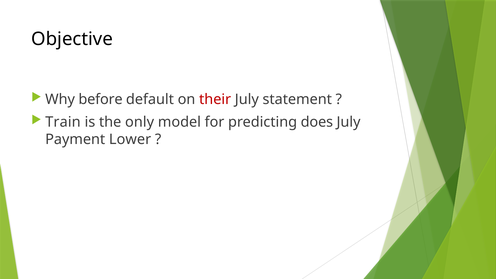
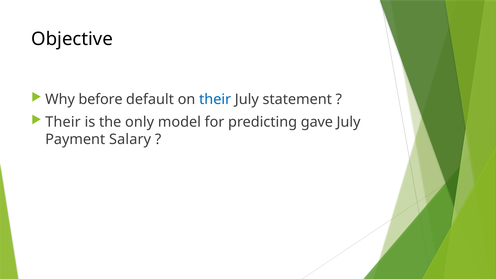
their at (215, 99) colour: red -> blue
Train at (63, 122): Train -> Their
does: does -> gave
Lower: Lower -> Salary
